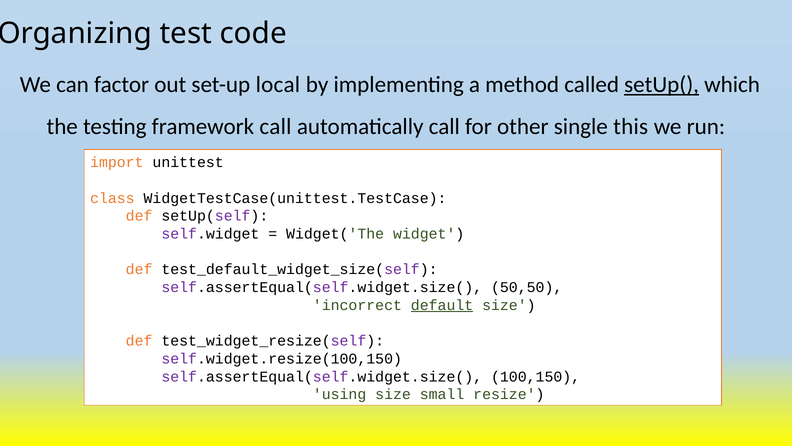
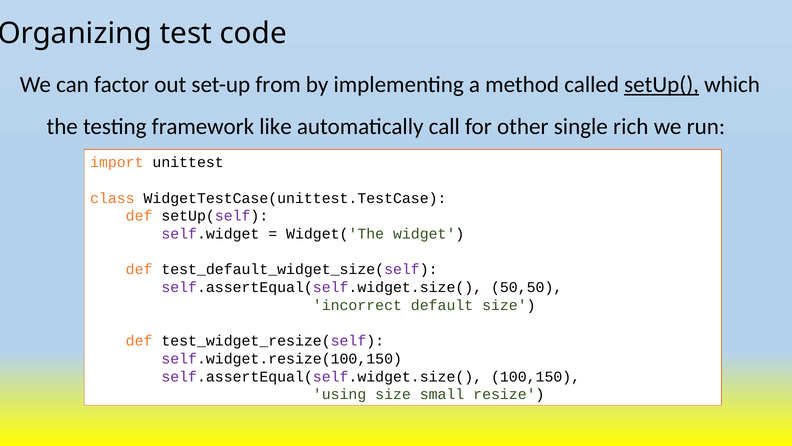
local: local -> from
framework call: call -> like
this: this -> rich
default underline: present -> none
